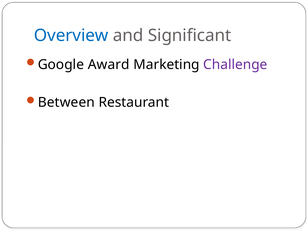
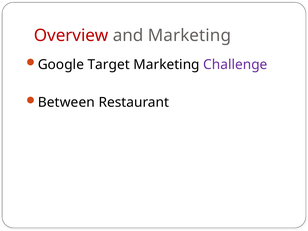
Overview colour: blue -> red
and Significant: Significant -> Marketing
Award: Award -> Target
